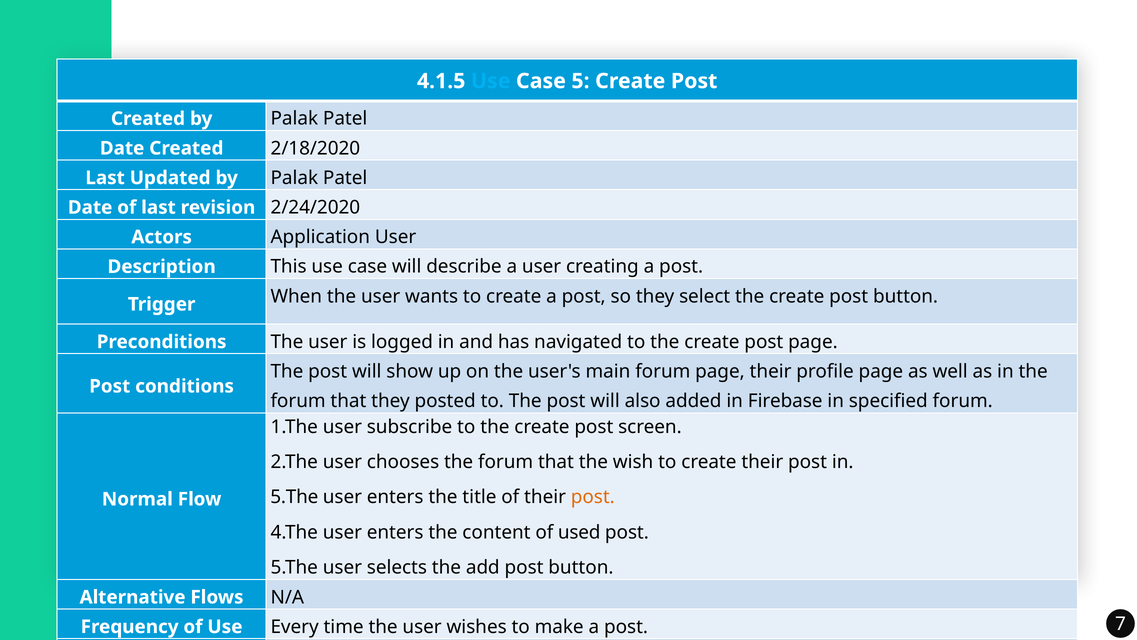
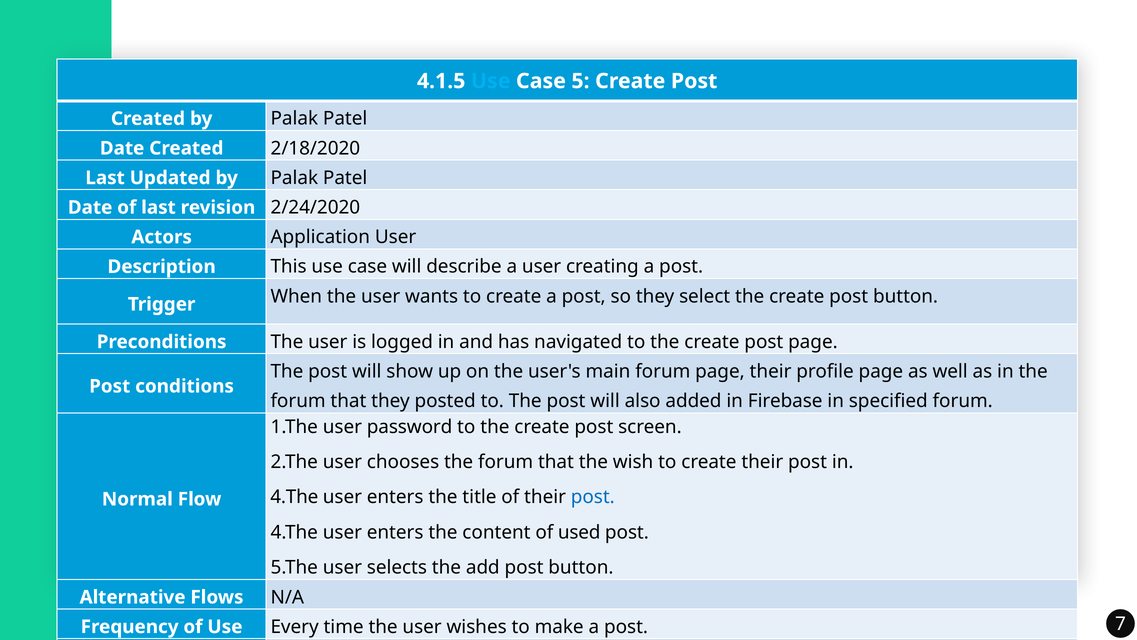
subscribe: subscribe -> password
5.The at (294, 497): 5.The -> 4.The
post at (593, 497) colour: orange -> blue
